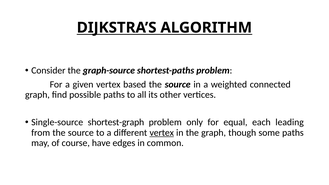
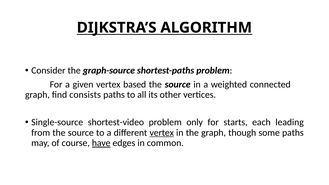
possible: possible -> consists
shortest-graph: shortest-graph -> shortest-video
equal: equal -> starts
have underline: none -> present
